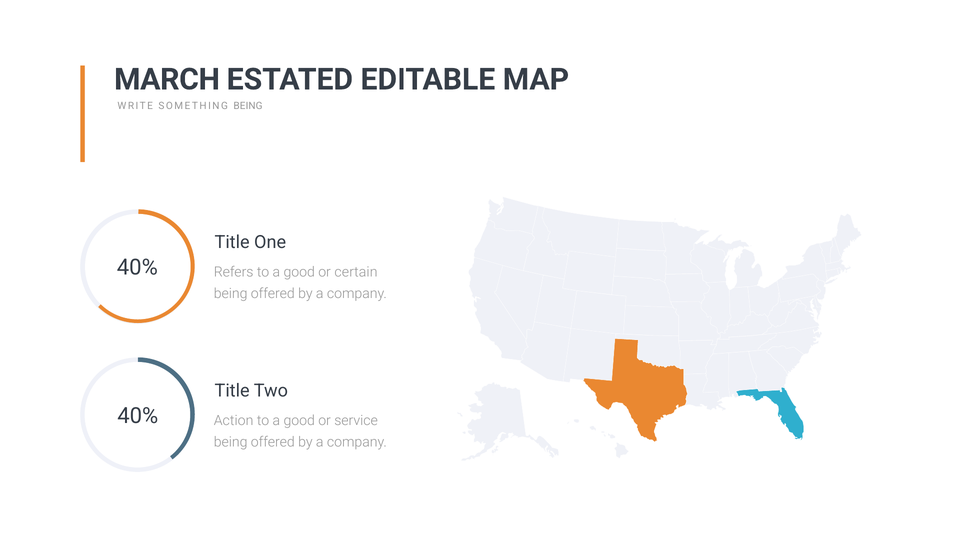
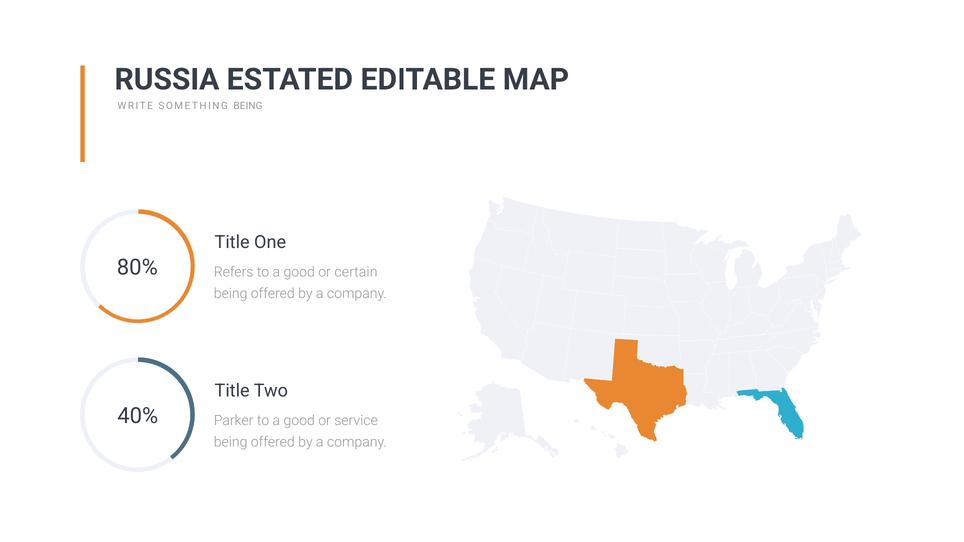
MARCH: MARCH -> RUSSIA
40% at (137, 268): 40% -> 80%
Action: Action -> Parker
